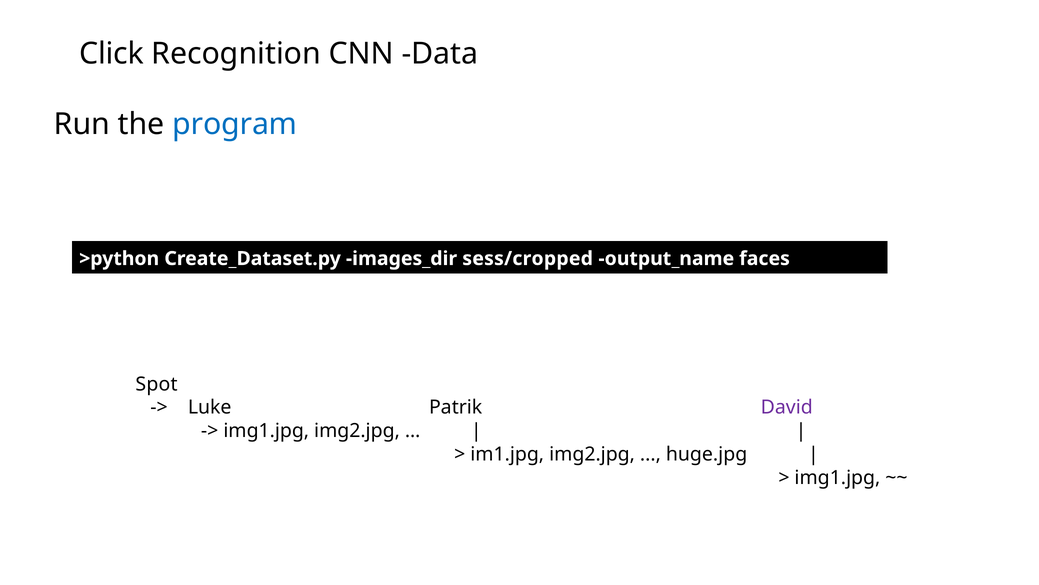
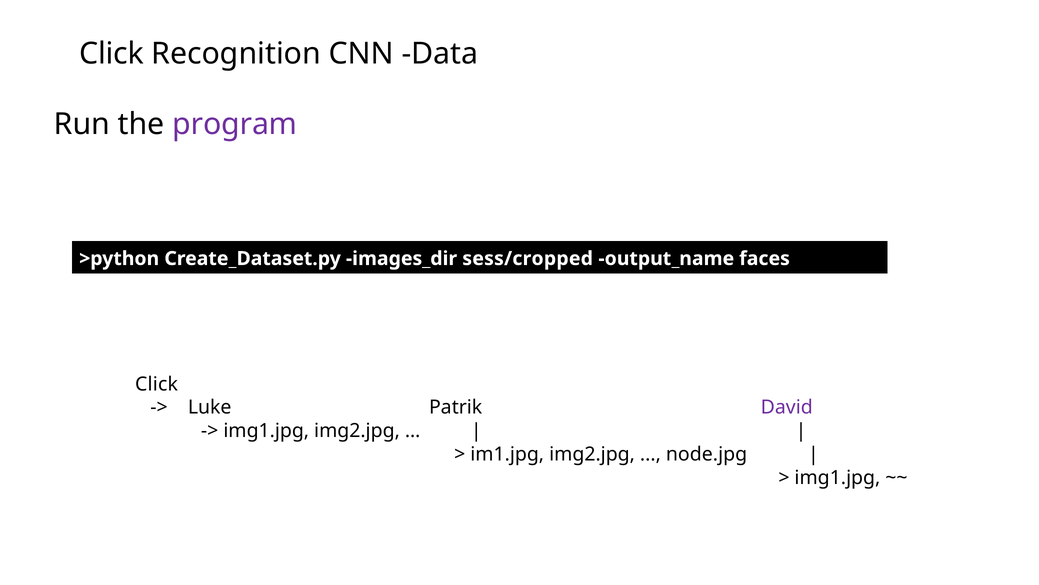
program colour: blue -> purple
Spot at (157, 384): Spot -> Click
huge.jpg: huge.jpg -> node.jpg
